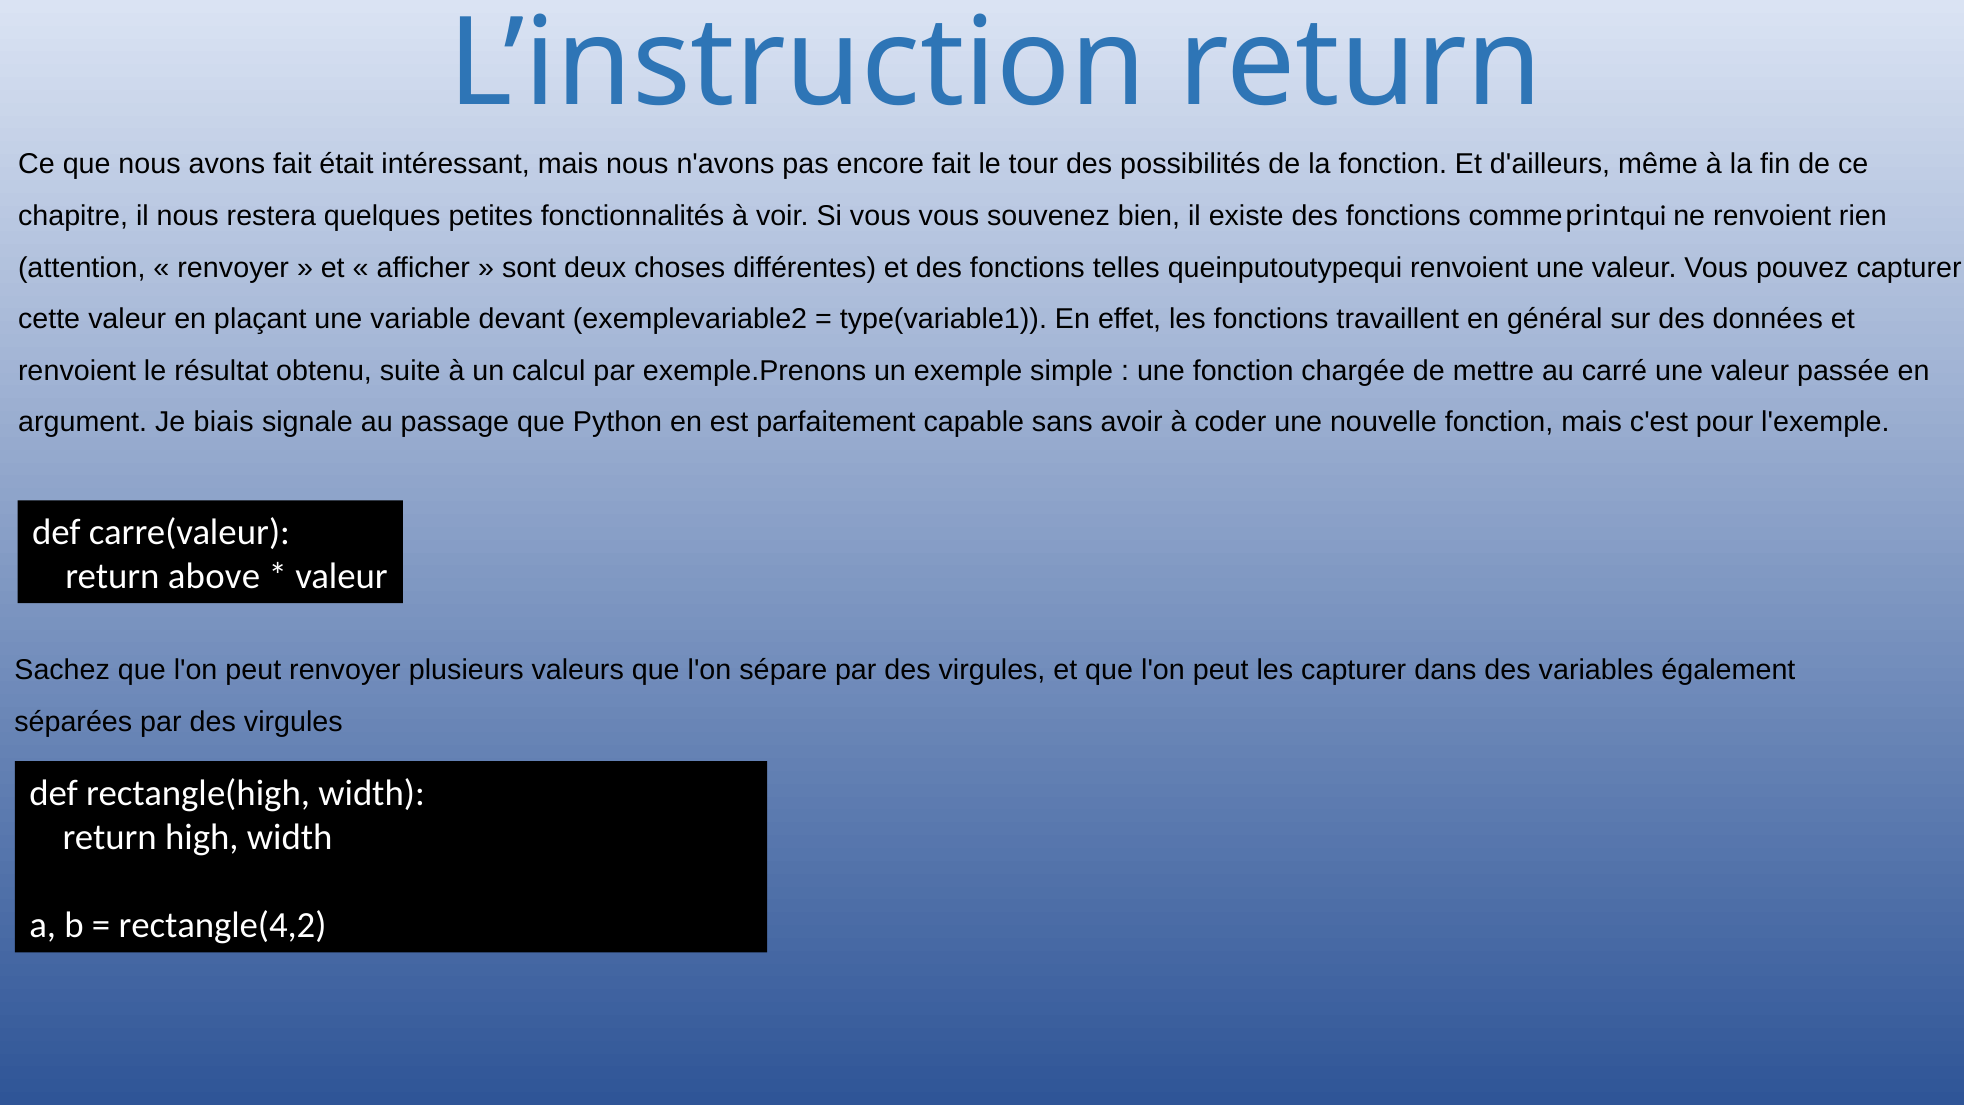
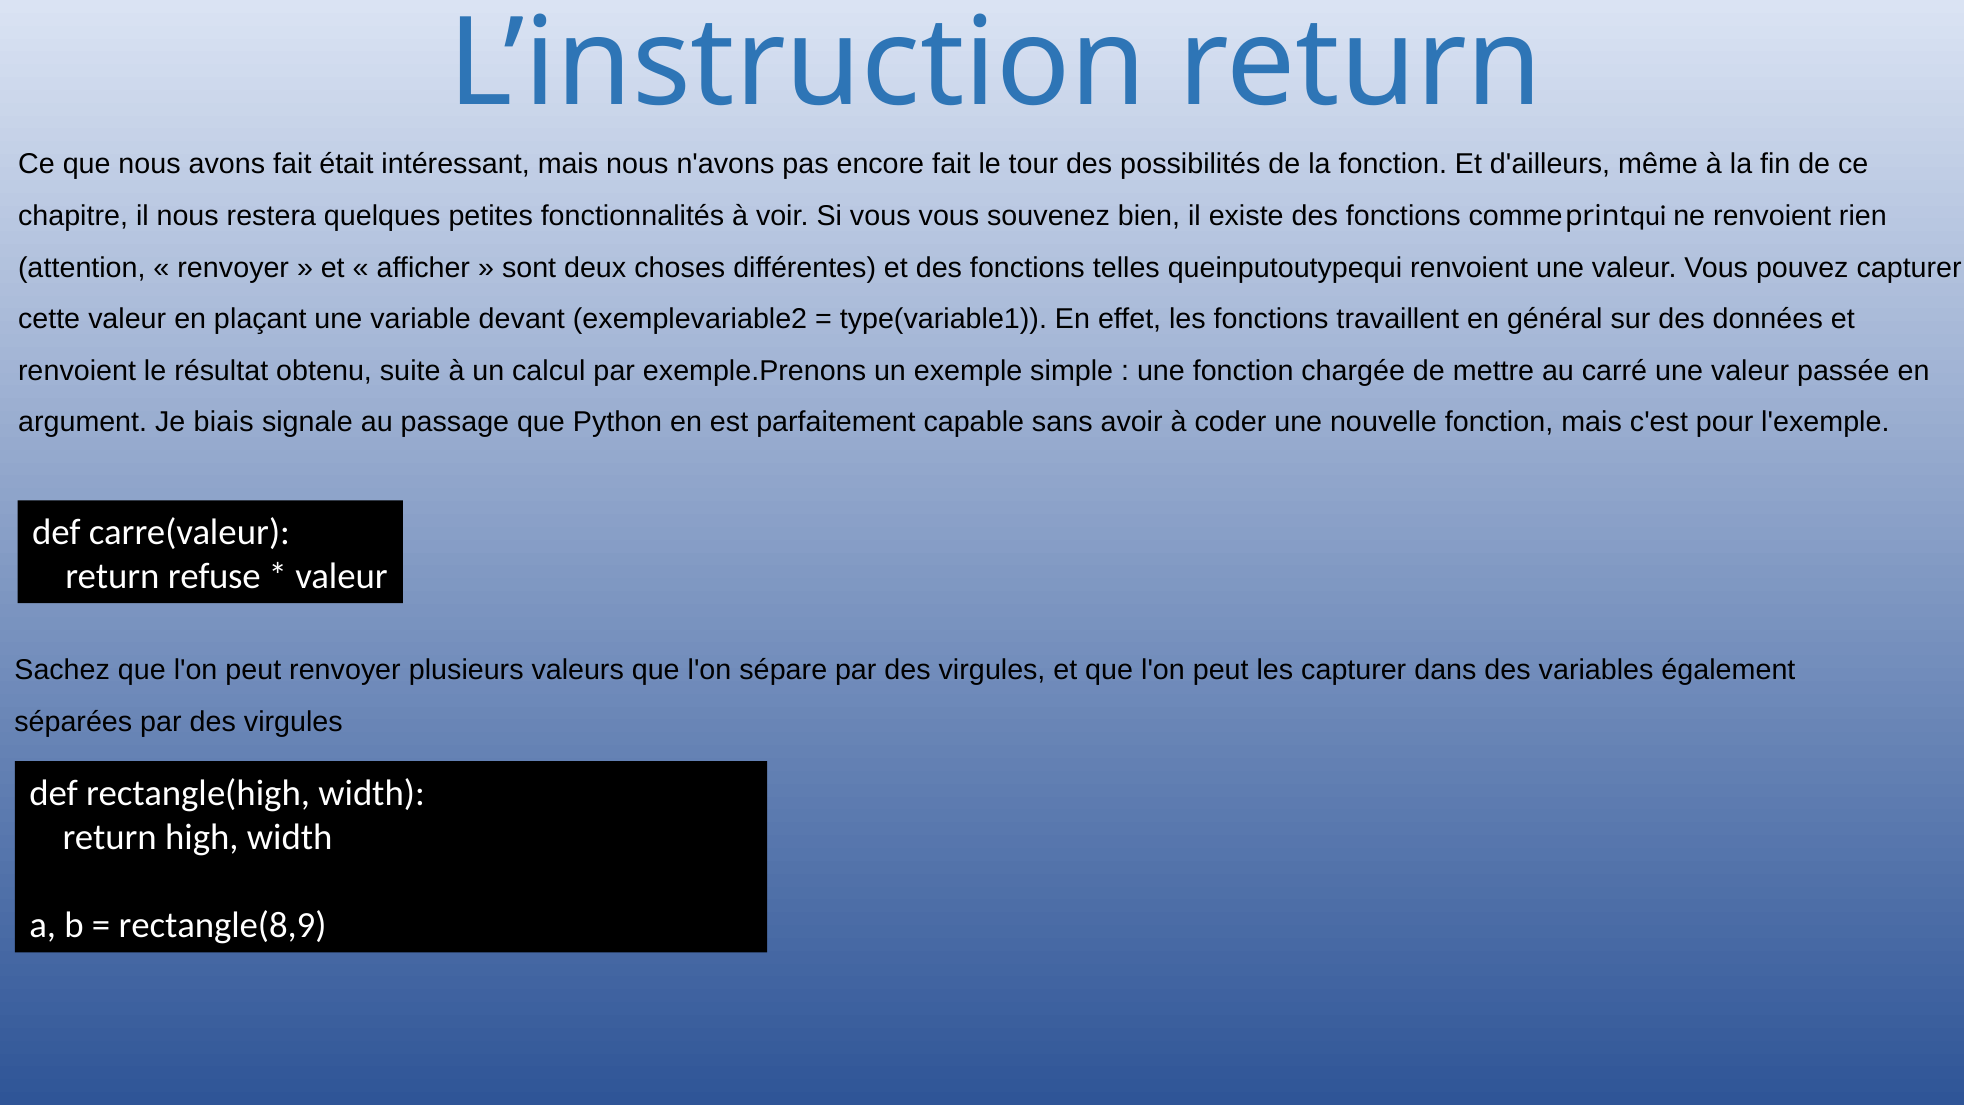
above: above -> refuse
rectangle(4,2: rectangle(4,2 -> rectangle(8,9
